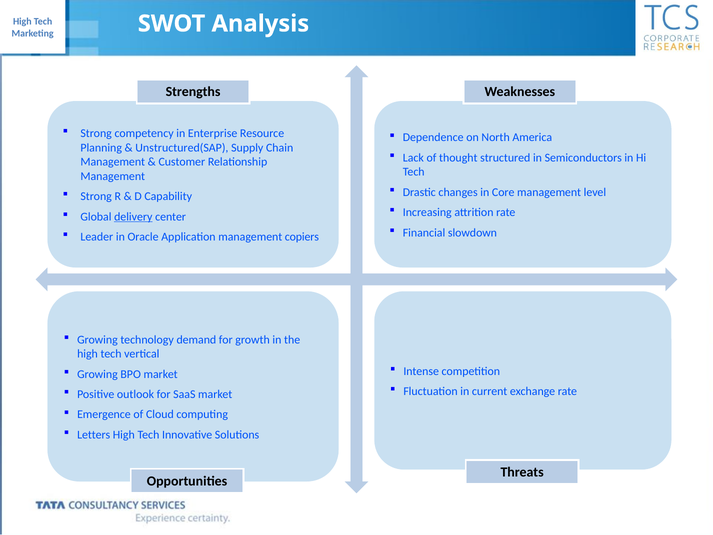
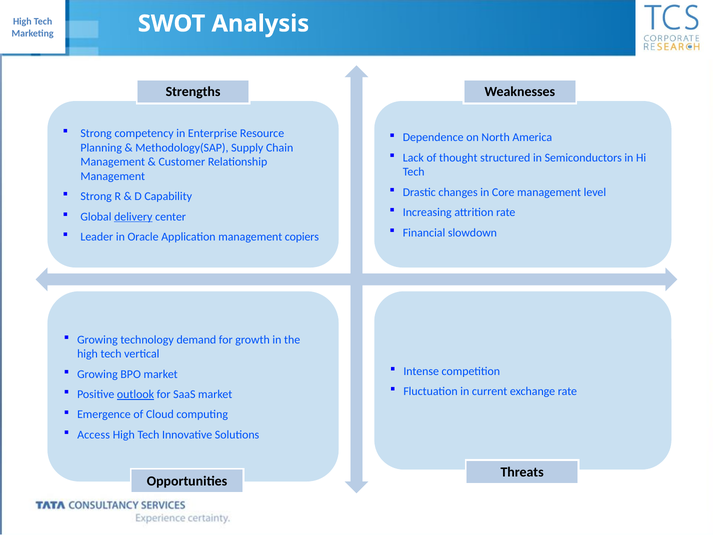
Unstructured(SAP: Unstructured(SAP -> Methodology(SAP
outlook underline: none -> present
Letters: Letters -> Access
